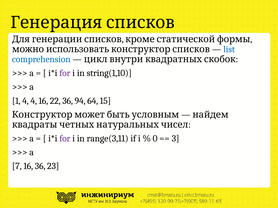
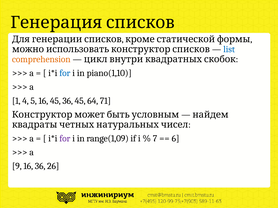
comprehension colour: blue -> orange
for at (65, 73) colour: purple -> blue
string(1,10: string(1,10 -> piano(1,10
4 4: 4 -> 5
16 22: 22 -> 45
36 94: 94 -> 45
15: 15 -> 71
range(3,11: range(3,11 -> range(1,09
0: 0 -> 7
3: 3 -> 6
7: 7 -> 9
23: 23 -> 26
